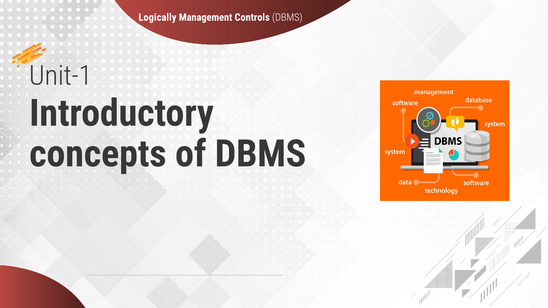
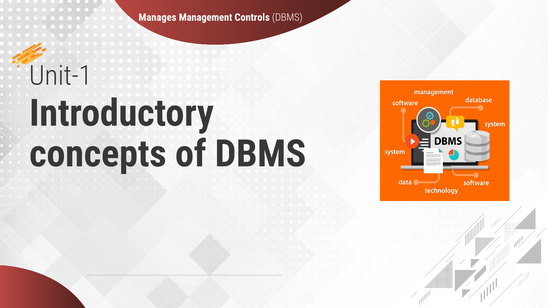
Logically: Logically -> Manages
